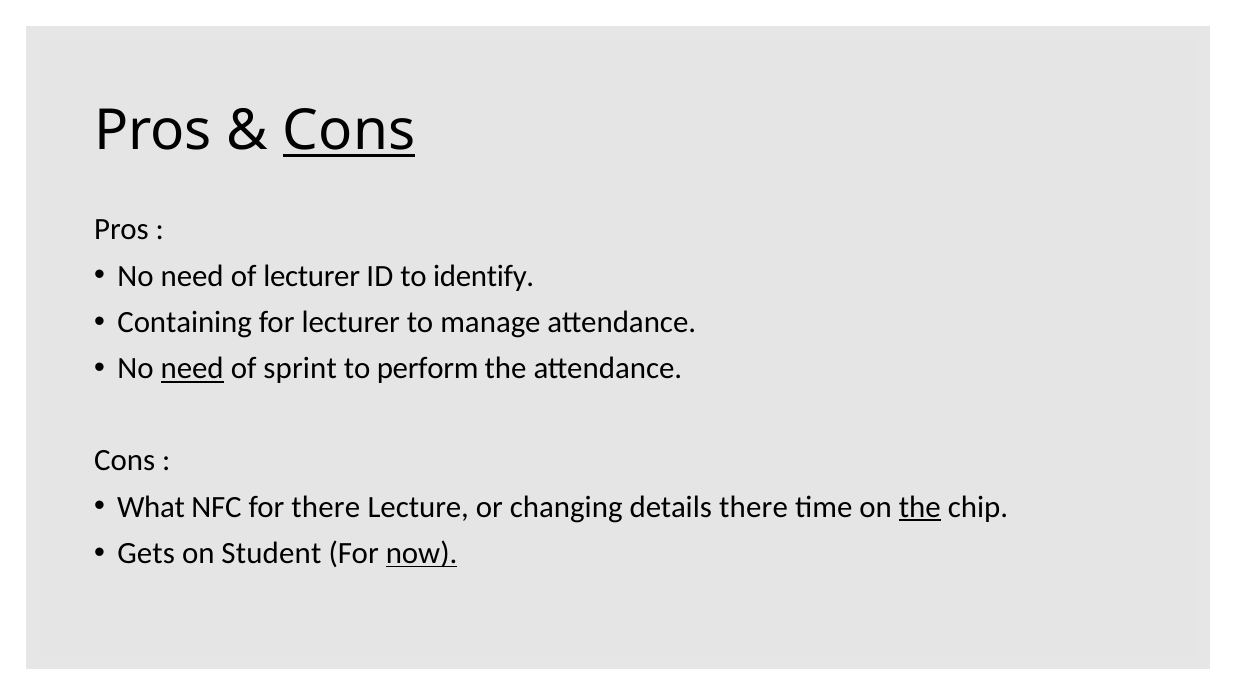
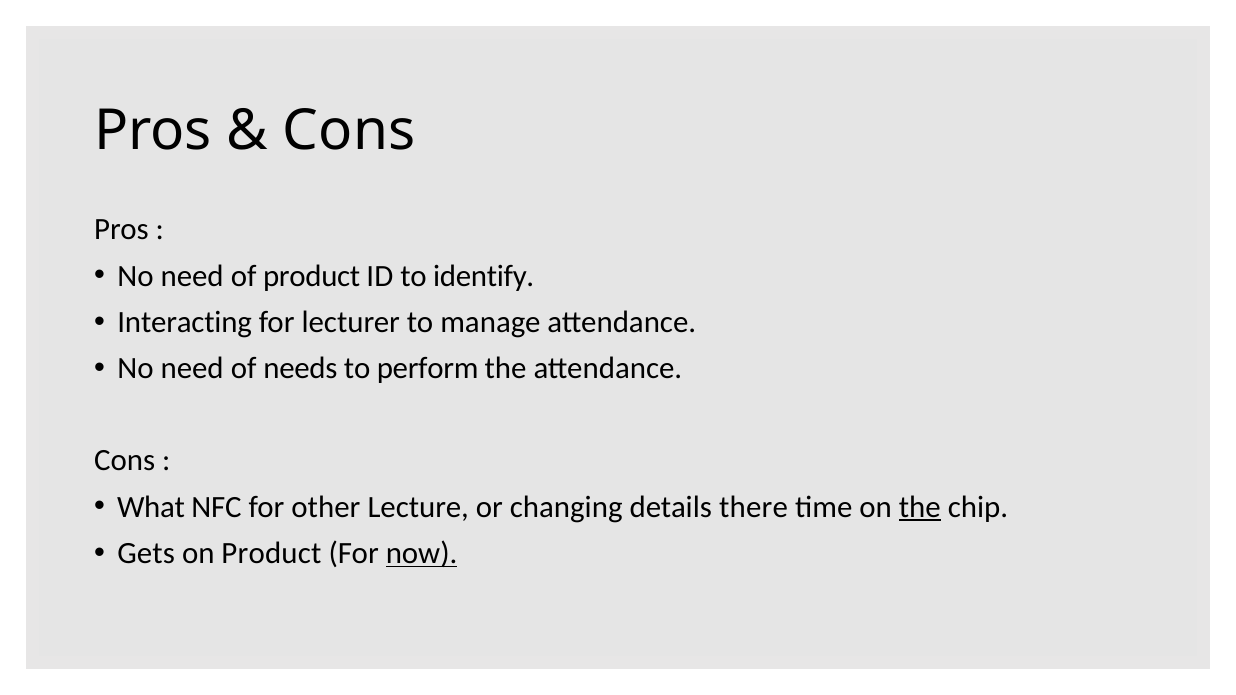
Cons at (349, 131) underline: present -> none
of lecturer: lecturer -> product
Containing: Containing -> Interacting
need at (192, 368) underline: present -> none
sprint: sprint -> needs
for there: there -> other
on Student: Student -> Product
